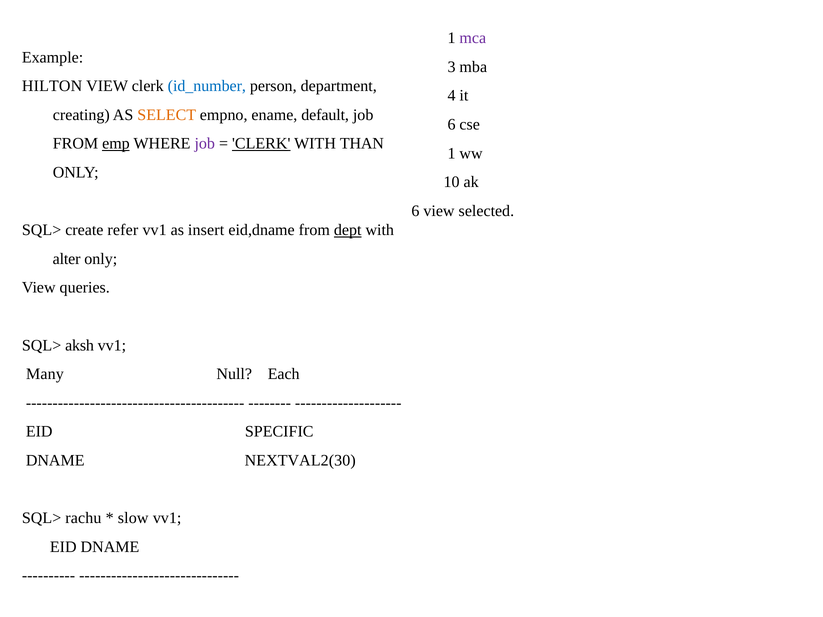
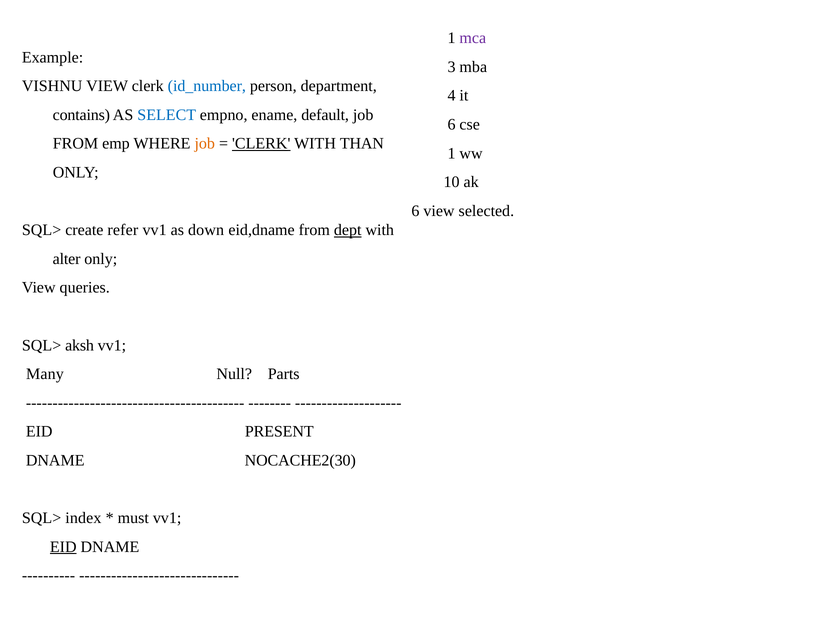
HILTON: HILTON -> VISHNU
creating: creating -> contains
SELECT colour: orange -> blue
emp underline: present -> none
job at (205, 144) colour: purple -> orange
insert: insert -> down
Each: Each -> Parts
SPECIFIC: SPECIFIC -> PRESENT
NEXTVAL2(30: NEXTVAL2(30 -> NOCACHE2(30
rachu: rachu -> index
slow: slow -> must
EID at (63, 547) underline: none -> present
